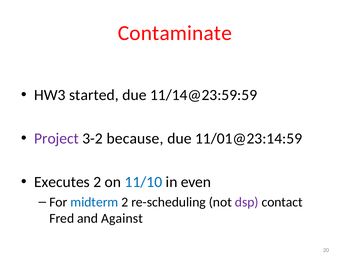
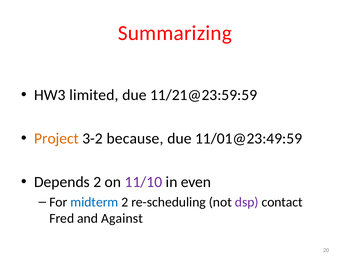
Contaminate: Contaminate -> Summarizing
started: started -> limited
11/14@23:59:59: 11/14@23:59:59 -> 11/21@23:59:59
Project colour: purple -> orange
11/01@23:14:59: 11/01@23:14:59 -> 11/01@23:49:59
Executes: Executes -> Depends
11/10 colour: blue -> purple
